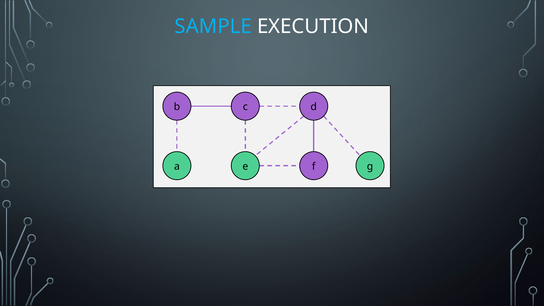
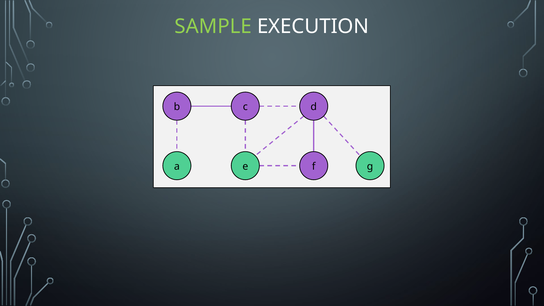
SAMPLE colour: light blue -> light green
